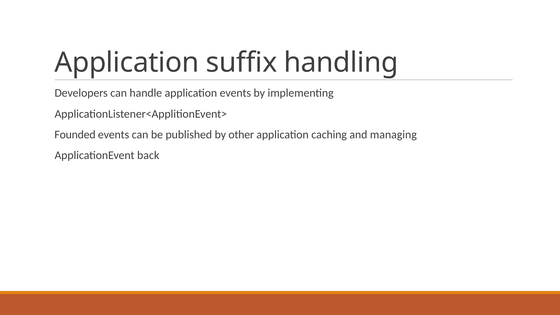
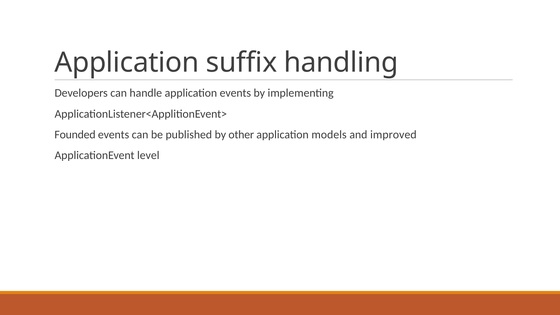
caching: caching -> models
managing: managing -> improved
back: back -> level
